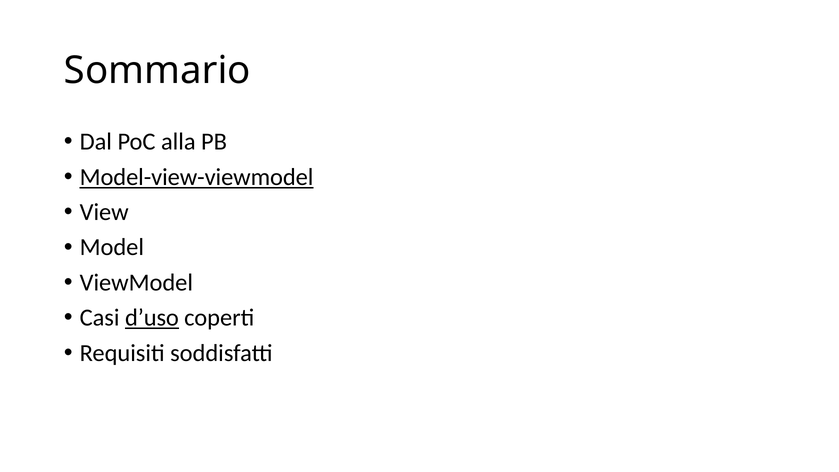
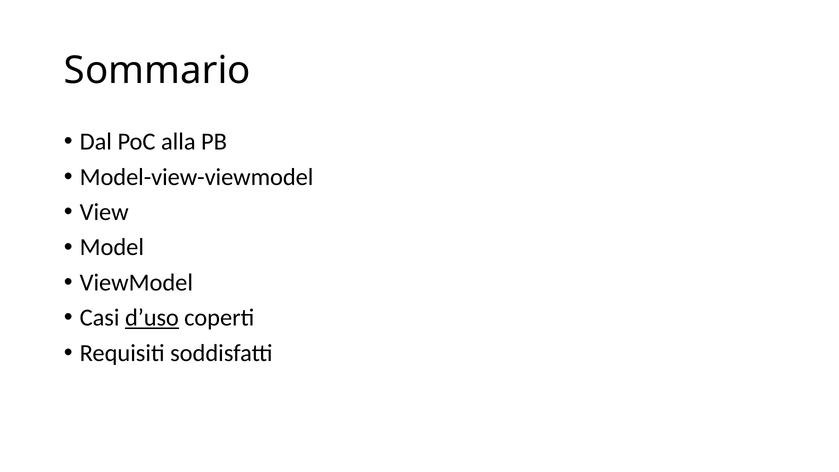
Model-view-viewmodel underline: present -> none
